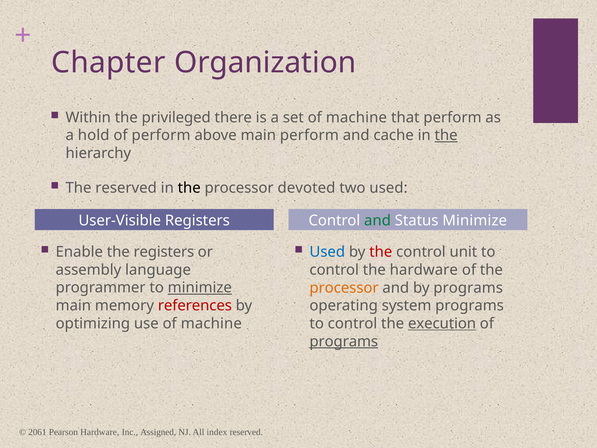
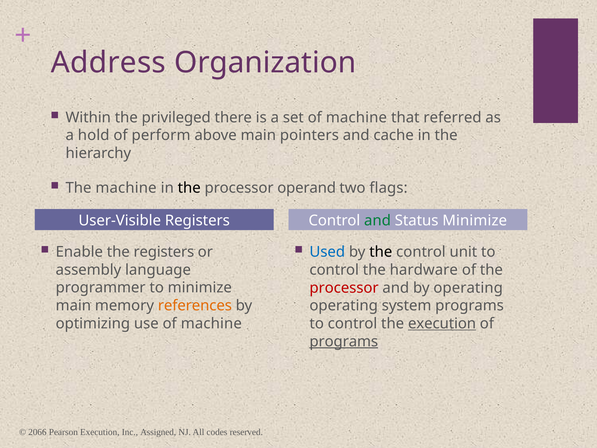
Chapter: Chapter -> Address
that perform: perform -> referred
main perform: perform -> pointers
the at (446, 135) underline: present -> none
The reserved: reserved -> machine
devoted: devoted -> operand
two used: used -> flags
the at (381, 252) colour: red -> black
minimize at (200, 288) underline: present -> none
processor at (344, 288) colour: orange -> red
by programs: programs -> operating
references colour: red -> orange
2061: 2061 -> 2066
Pearson Hardware: Hardware -> Execution
index: index -> codes
